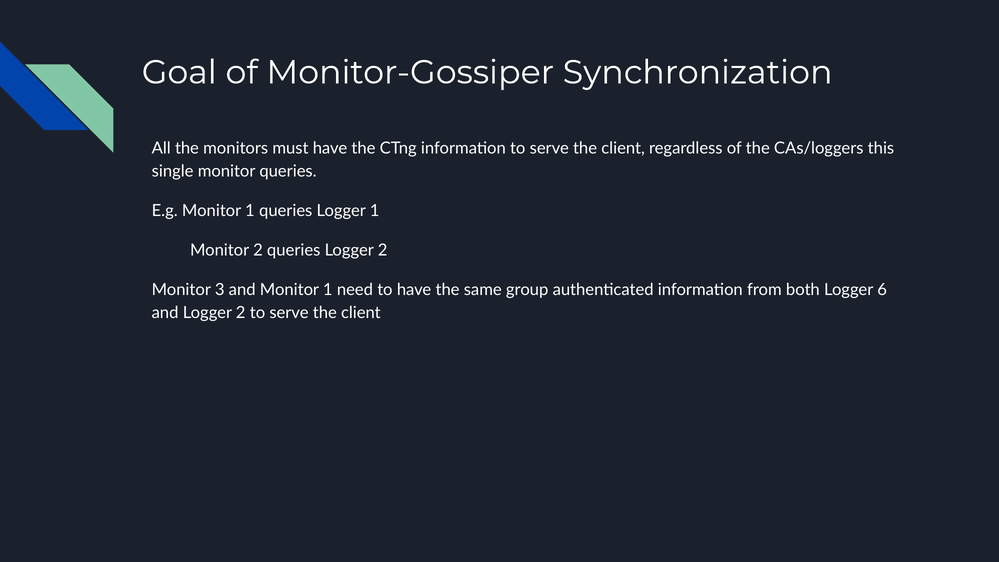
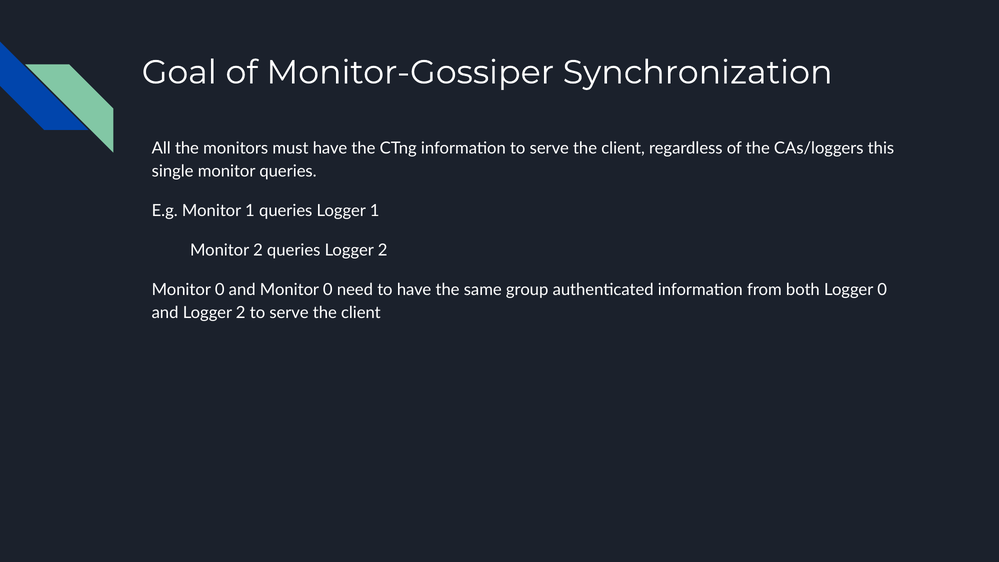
3 at (220, 290): 3 -> 0
and Monitor 1: 1 -> 0
Logger 6: 6 -> 0
